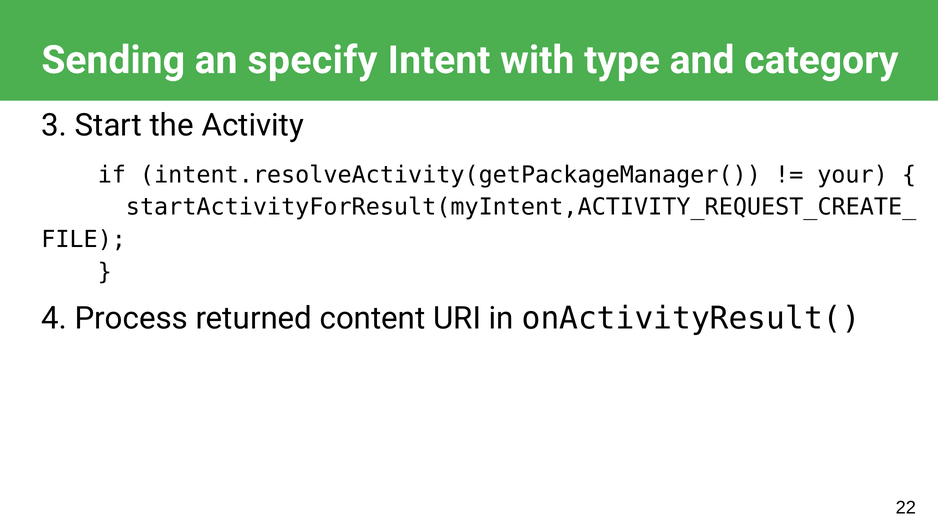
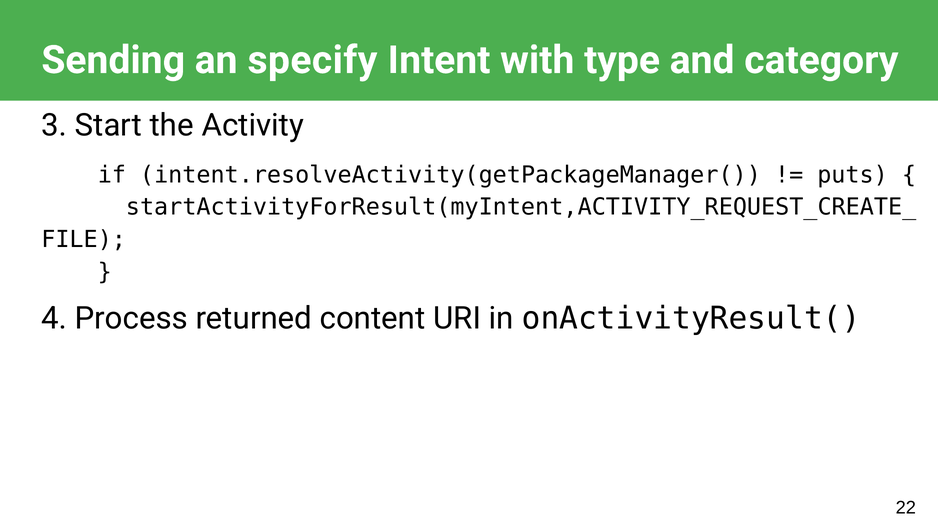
your: your -> puts
